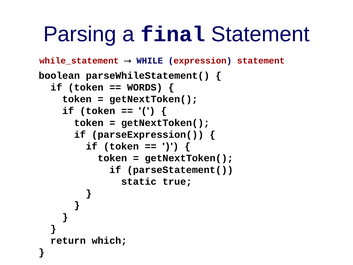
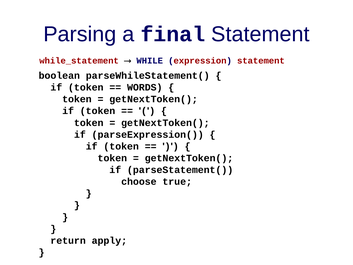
static: static -> choose
which: which -> apply
